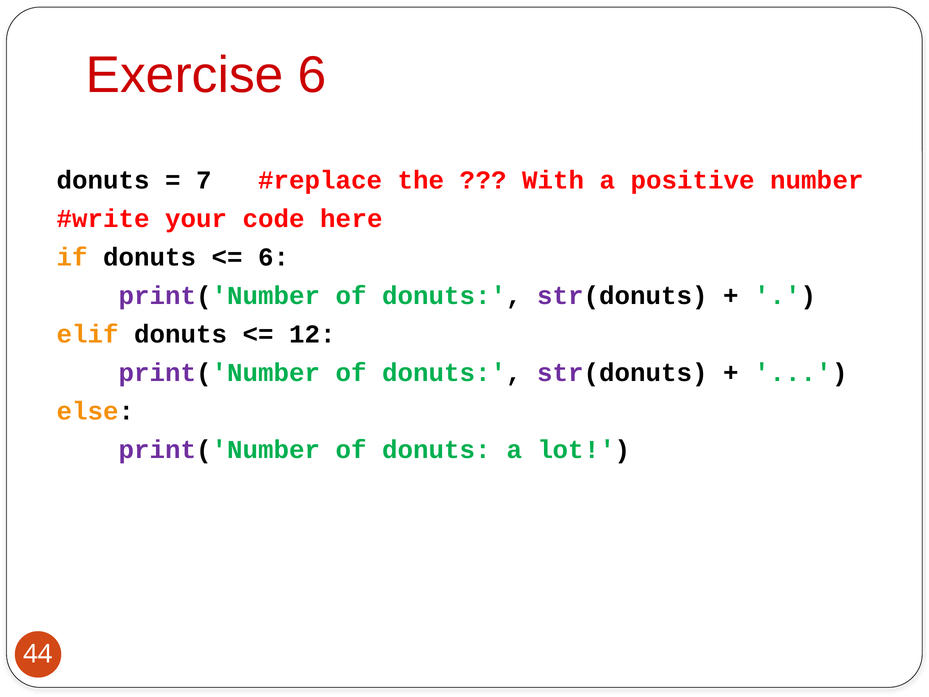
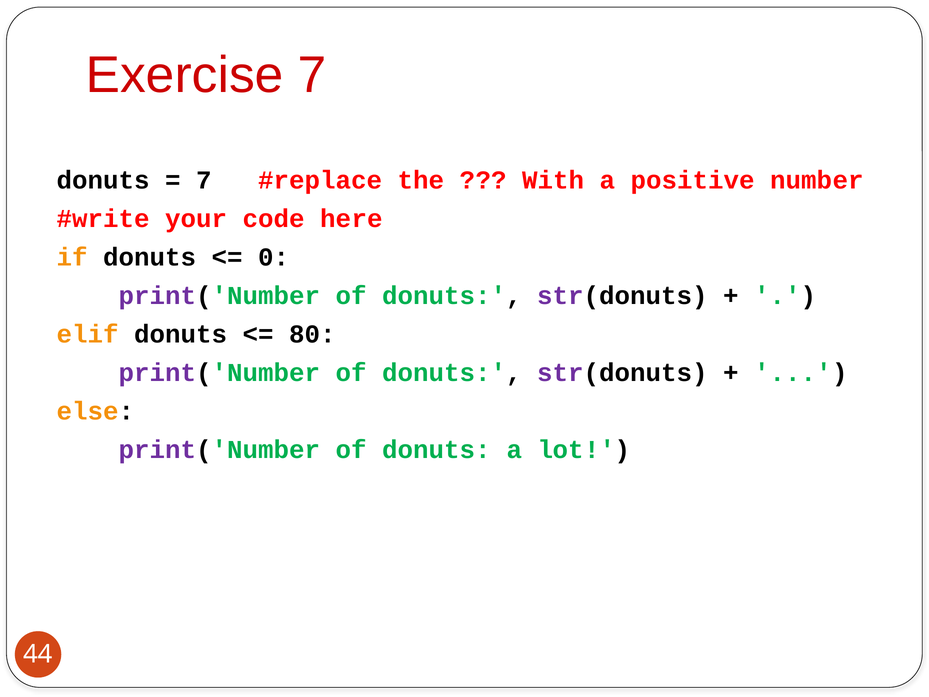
Exercise 6: 6 -> 7
6 at (274, 257): 6 -> 0
12: 12 -> 80
